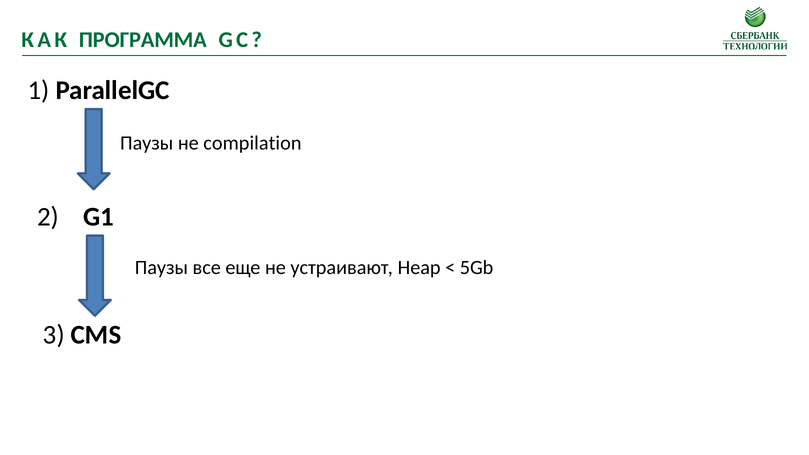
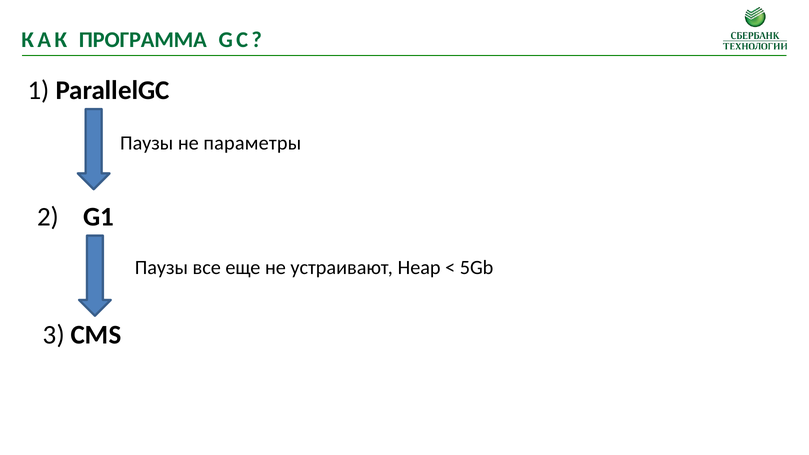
compilation: compilation -> параметры
